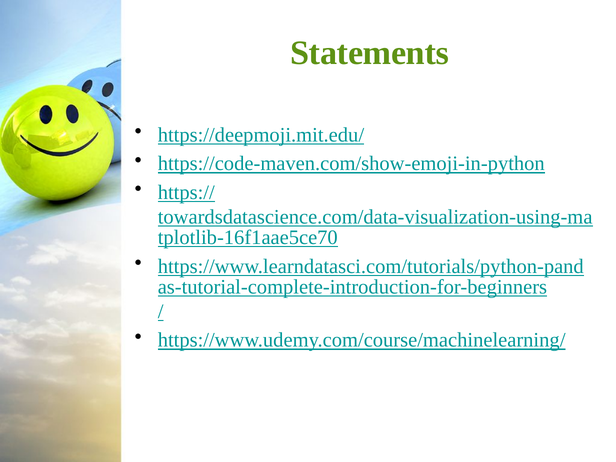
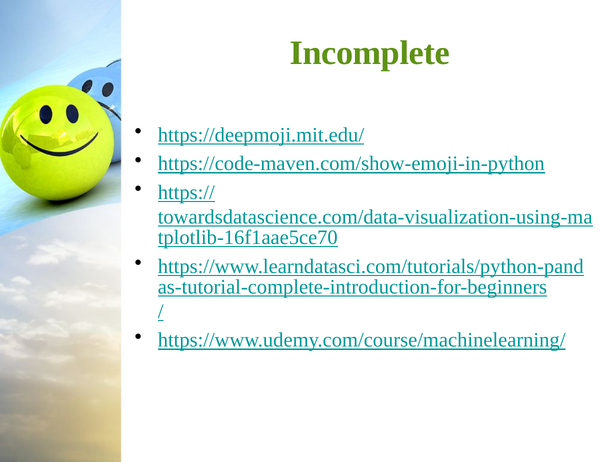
Statements: Statements -> Incomplete
